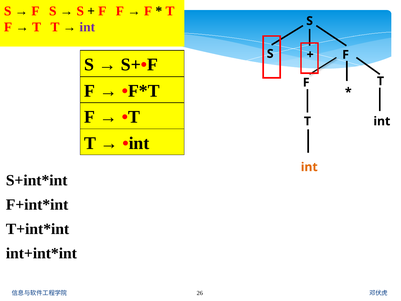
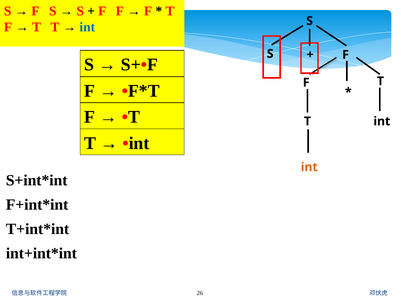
int at (87, 27) colour: purple -> blue
